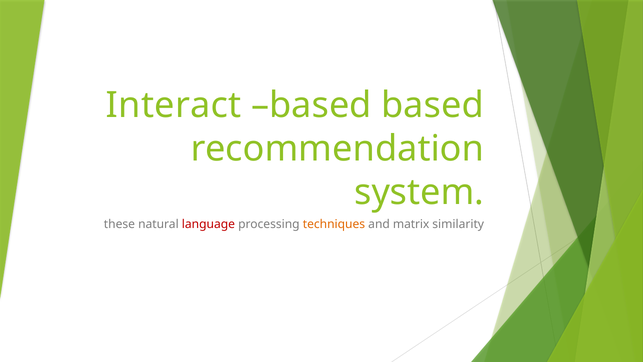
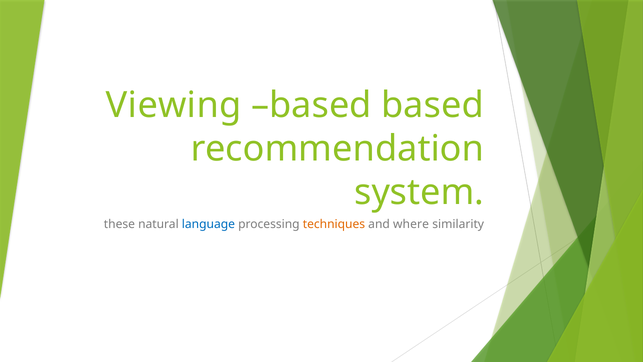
Interact: Interact -> Viewing
language colour: red -> blue
matrix: matrix -> where
